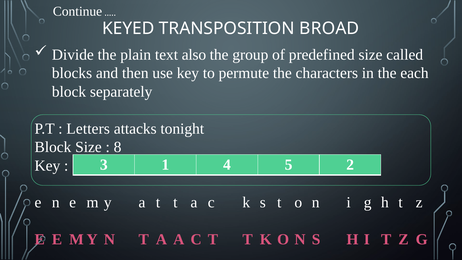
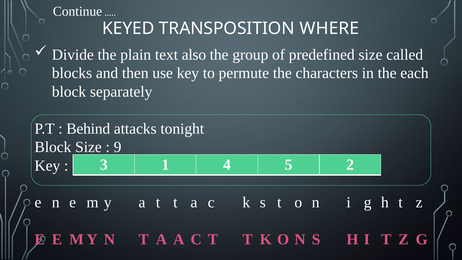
BROAD: BROAD -> WHERE
Letters: Letters -> Behind
8: 8 -> 9
